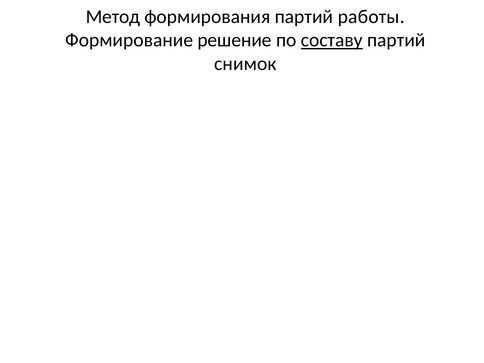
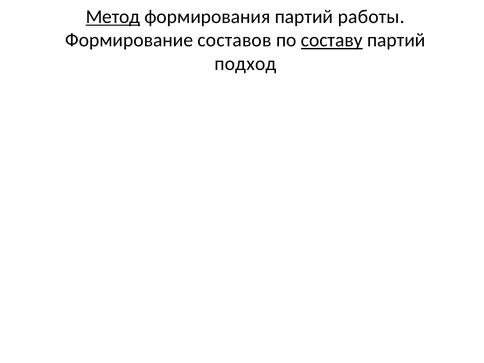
Метод underline: none -> present
решение: решение -> составов
снимок: снимок -> подход
